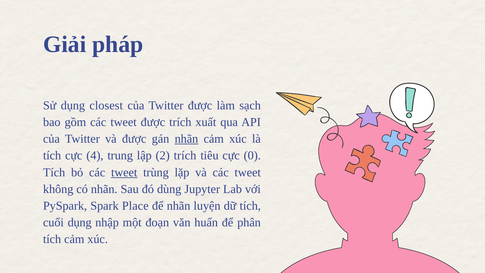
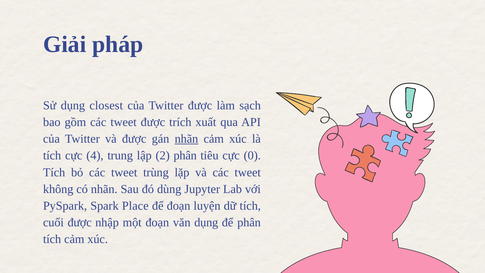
2 trích: trích -> phân
tweet at (124, 172) underline: present -> none
để nhãn: nhãn -> đoạn
cuối dụng: dụng -> được
văn huấn: huấn -> dụng
